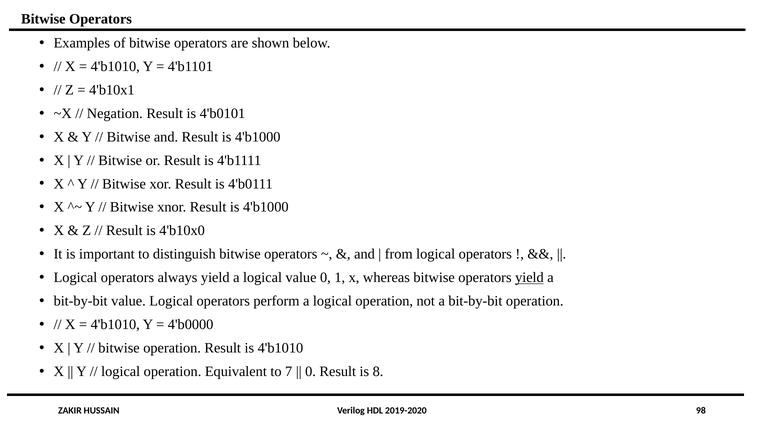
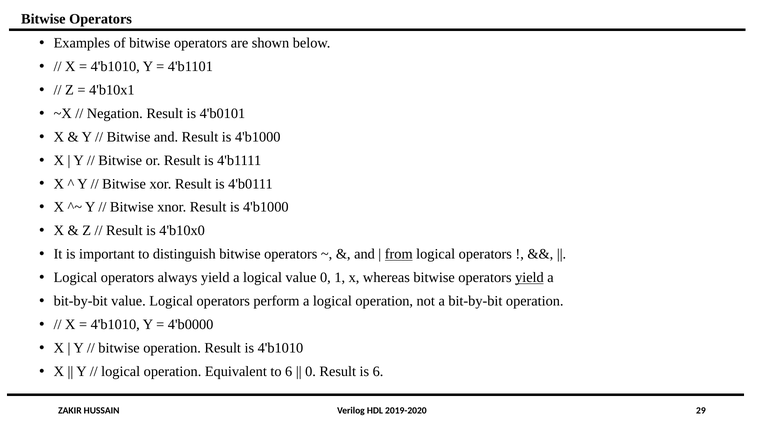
from underline: none -> present
to 7: 7 -> 6
is 8: 8 -> 6
98: 98 -> 29
